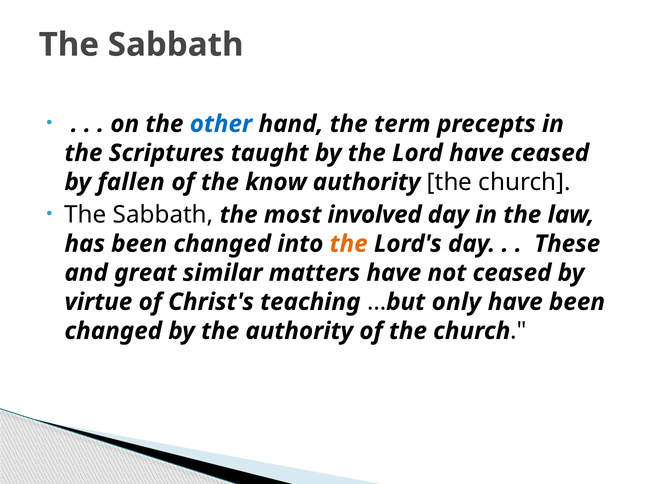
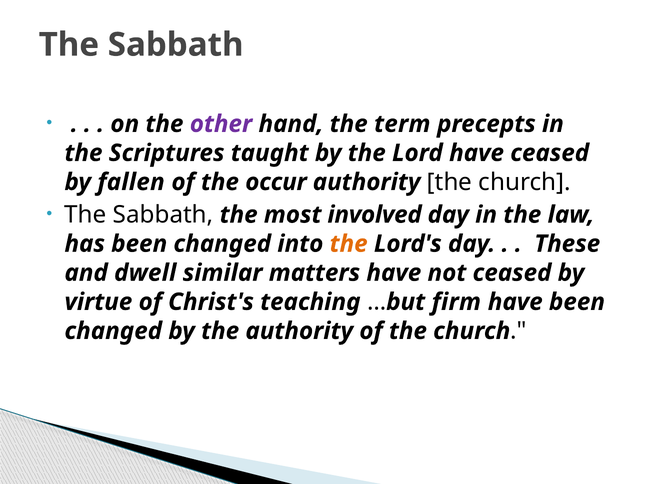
other colour: blue -> purple
know: know -> occur
great: great -> dwell
only: only -> firm
